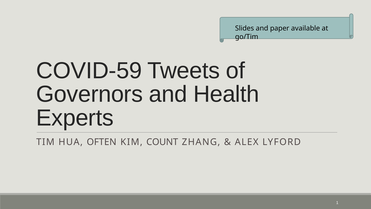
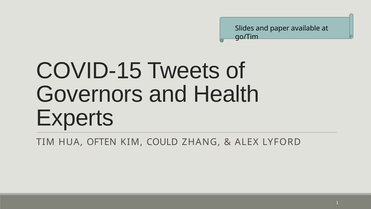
COVID-59: COVID-59 -> COVID-15
COUNT: COUNT -> COULD
